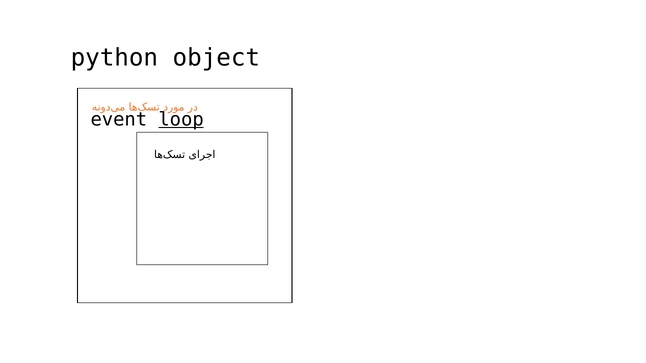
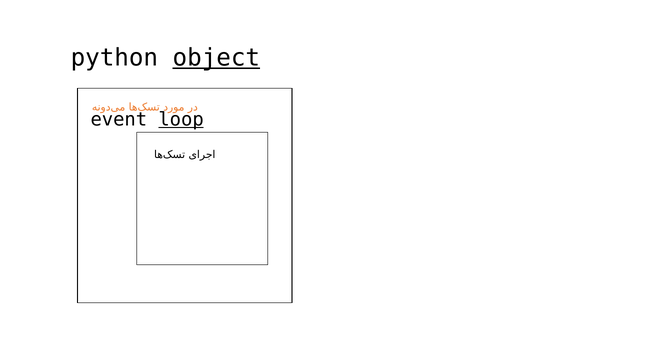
object underline: none -> present
